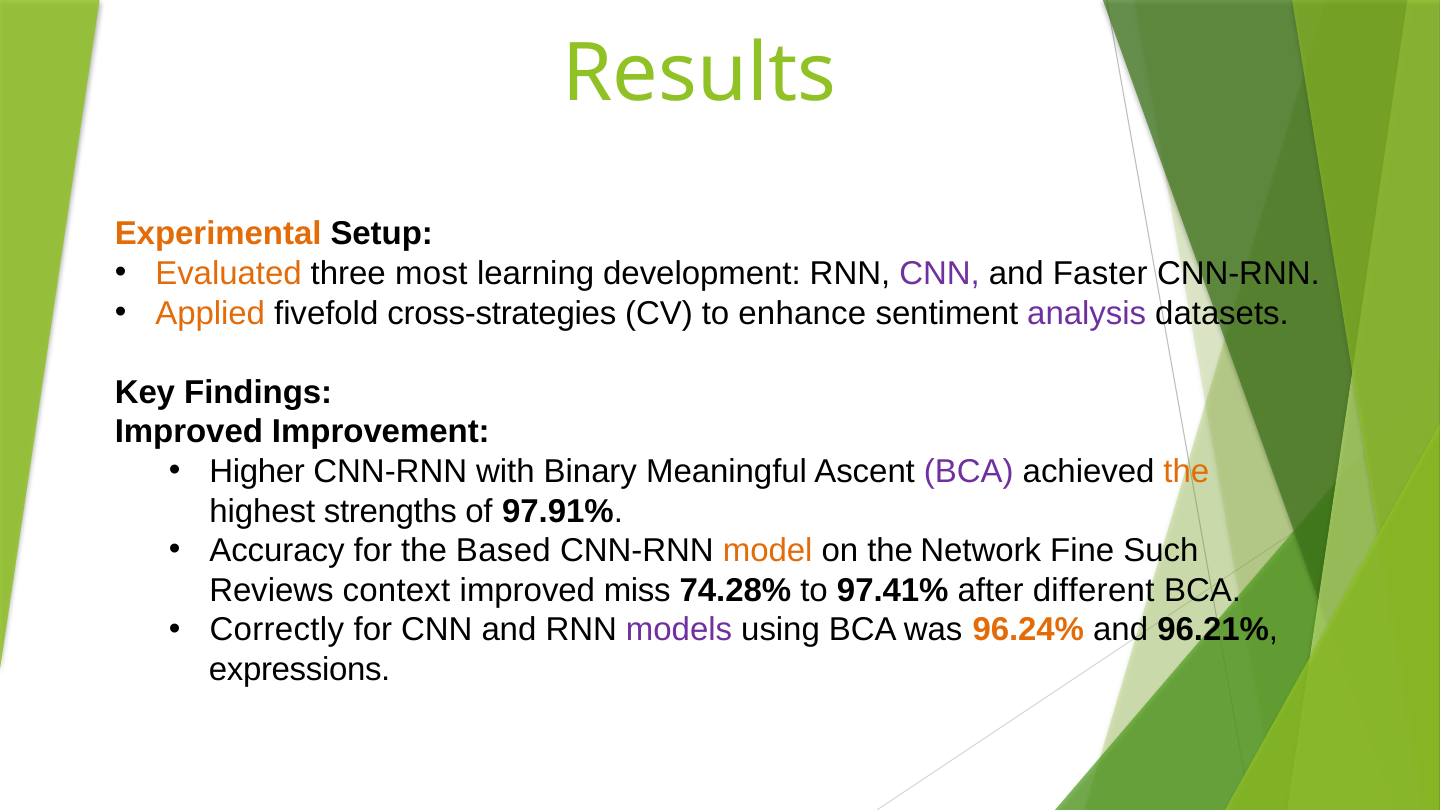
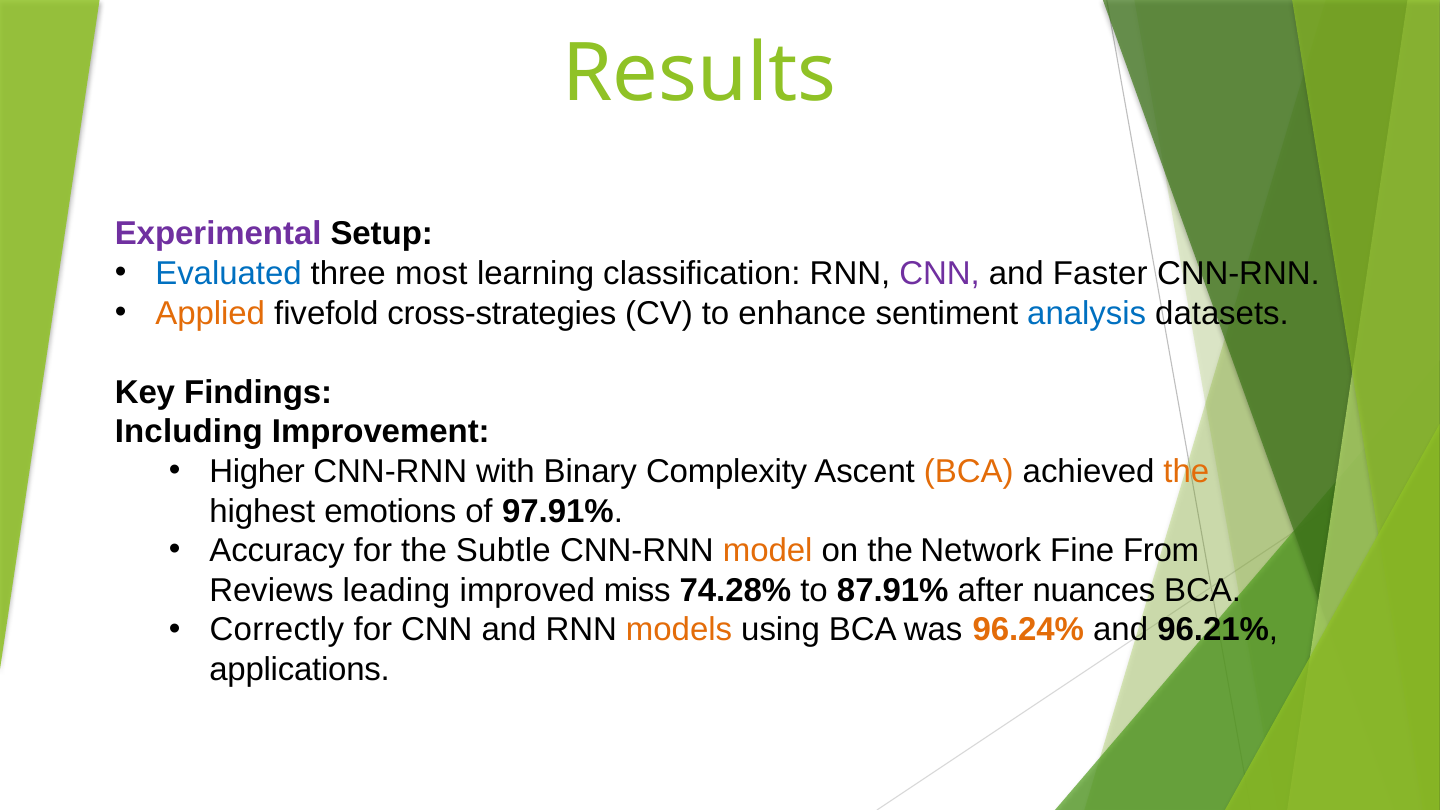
Experimental colour: orange -> purple
Evaluated colour: orange -> blue
development: development -> classification
analysis colour: purple -> blue
Improved at (189, 432): Improved -> Including
Meaningful: Meaningful -> Complexity
BCA at (969, 472) colour: purple -> orange
strengths: strengths -> emotions
Based: Based -> Subtle
Such: Such -> From
context: context -> leading
97.41%: 97.41% -> 87.91%
different: different -> nuances
models colour: purple -> orange
expressions: expressions -> applications
